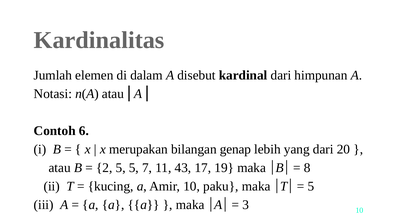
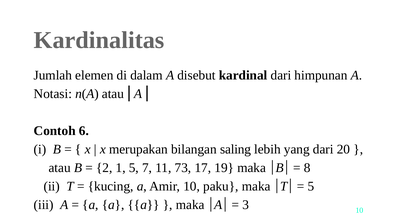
genap: genap -> saling
2 5: 5 -> 1
43: 43 -> 73
